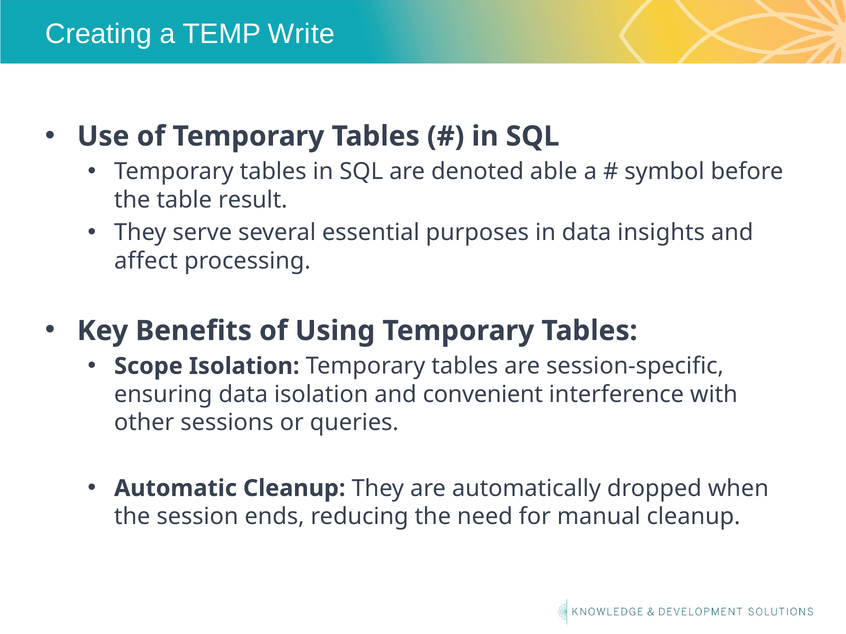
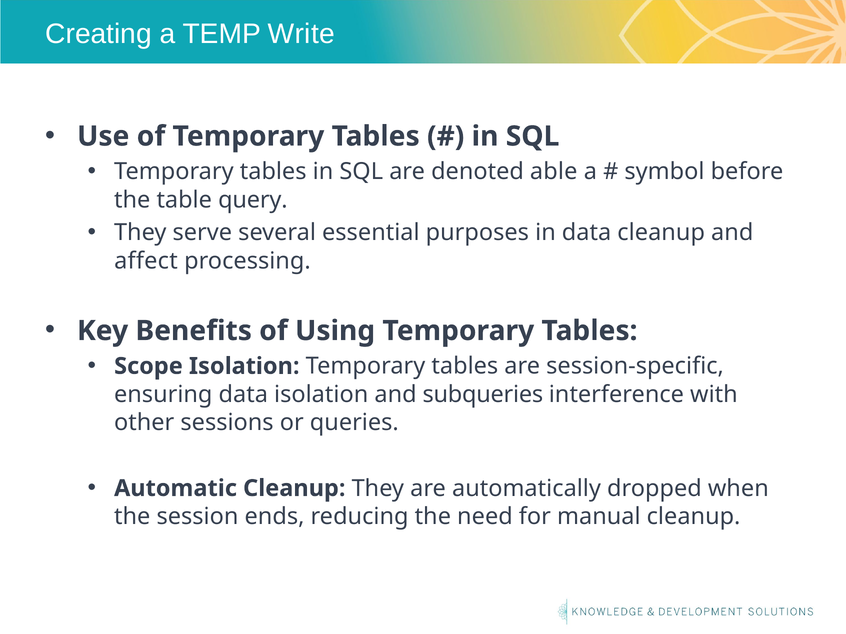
result: result -> query
data insights: insights -> cleanup
convenient: convenient -> subqueries
